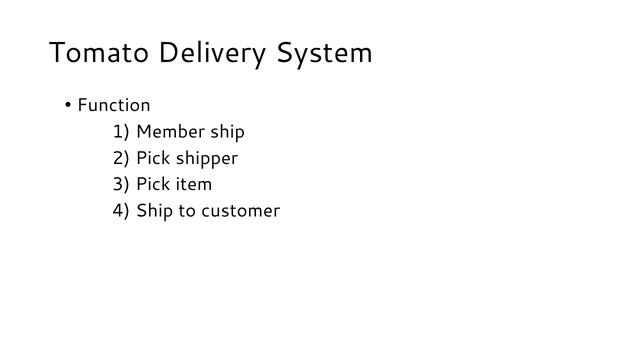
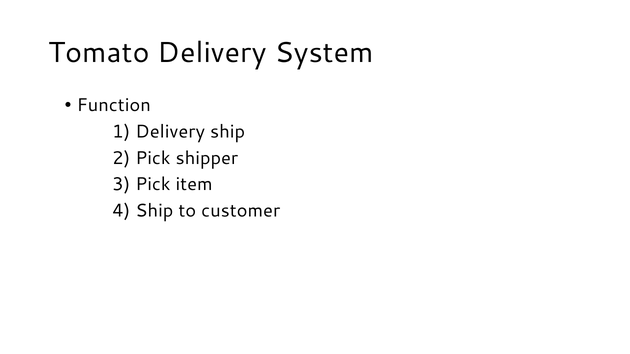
1 Member: Member -> Delivery
